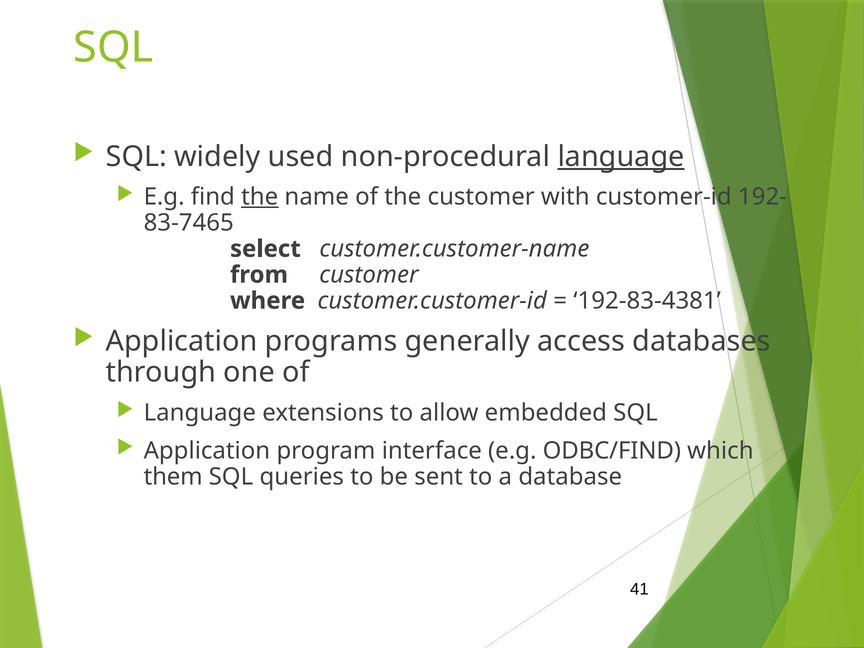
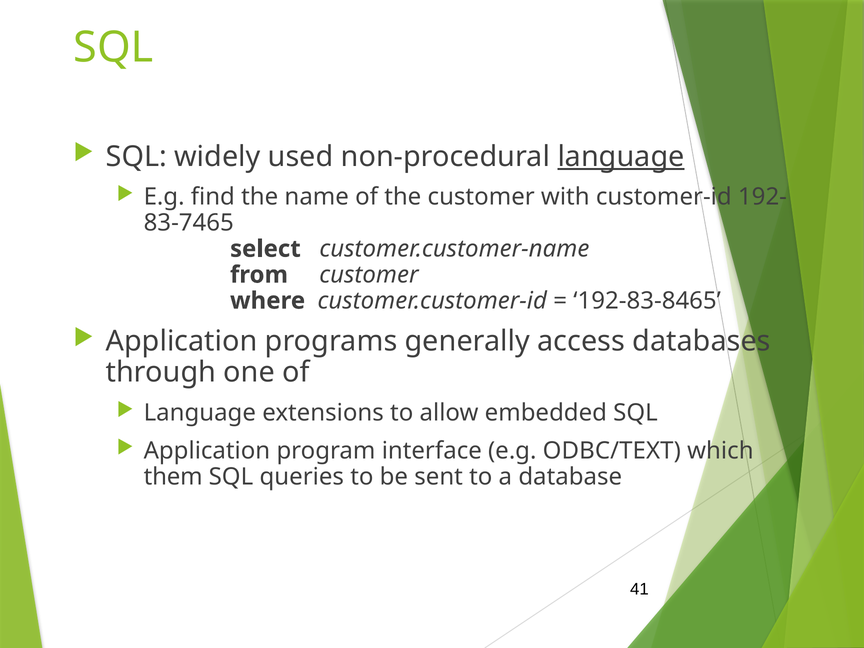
the at (260, 197) underline: present -> none
192-83-4381: 192-83-4381 -> 192-83-8465
ODBC/FIND: ODBC/FIND -> ODBC/TEXT
